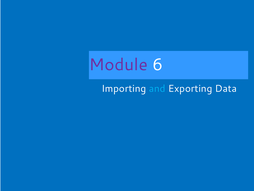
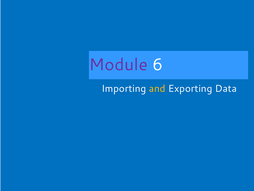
and colour: light blue -> yellow
